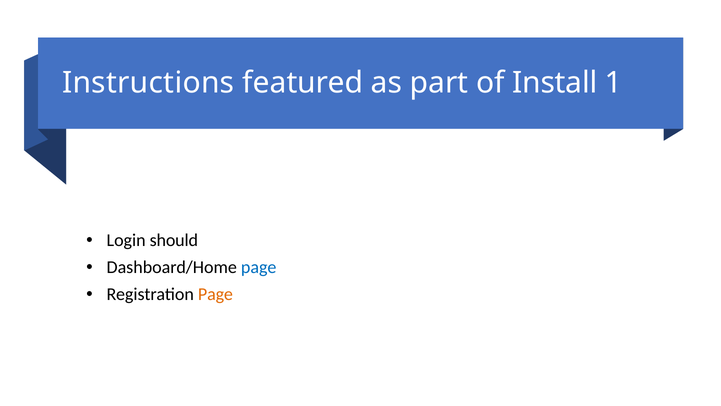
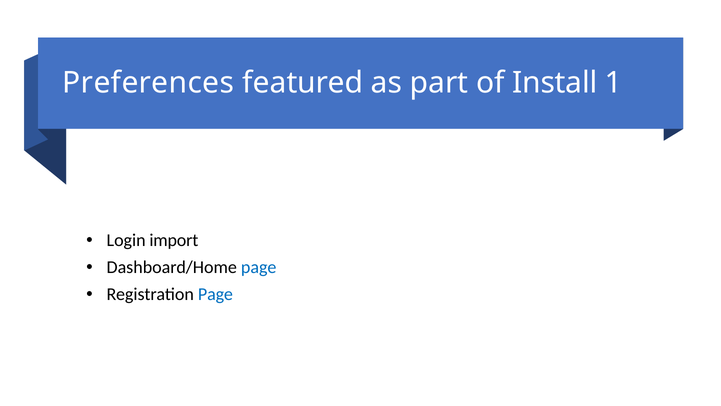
Instructions: Instructions -> Preferences
should: should -> import
Page at (215, 294) colour: orange -> blue
